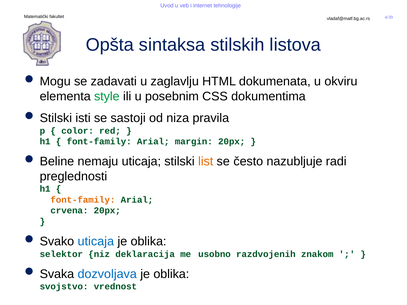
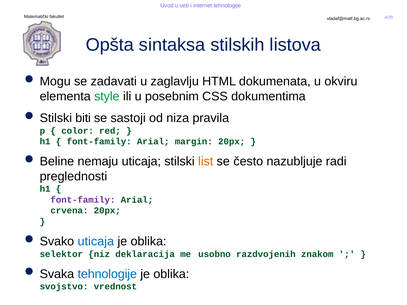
isti: isti -> biti
font-family at (83, 200) colour: orange -> purple
dozvoljava at (107, 274): dozvoljava -> tehnologije
